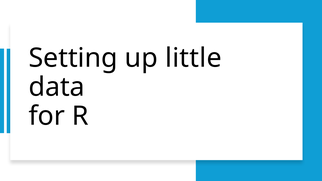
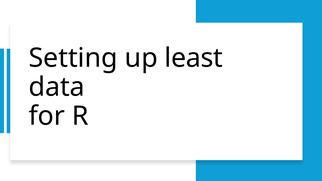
little: little -> least
